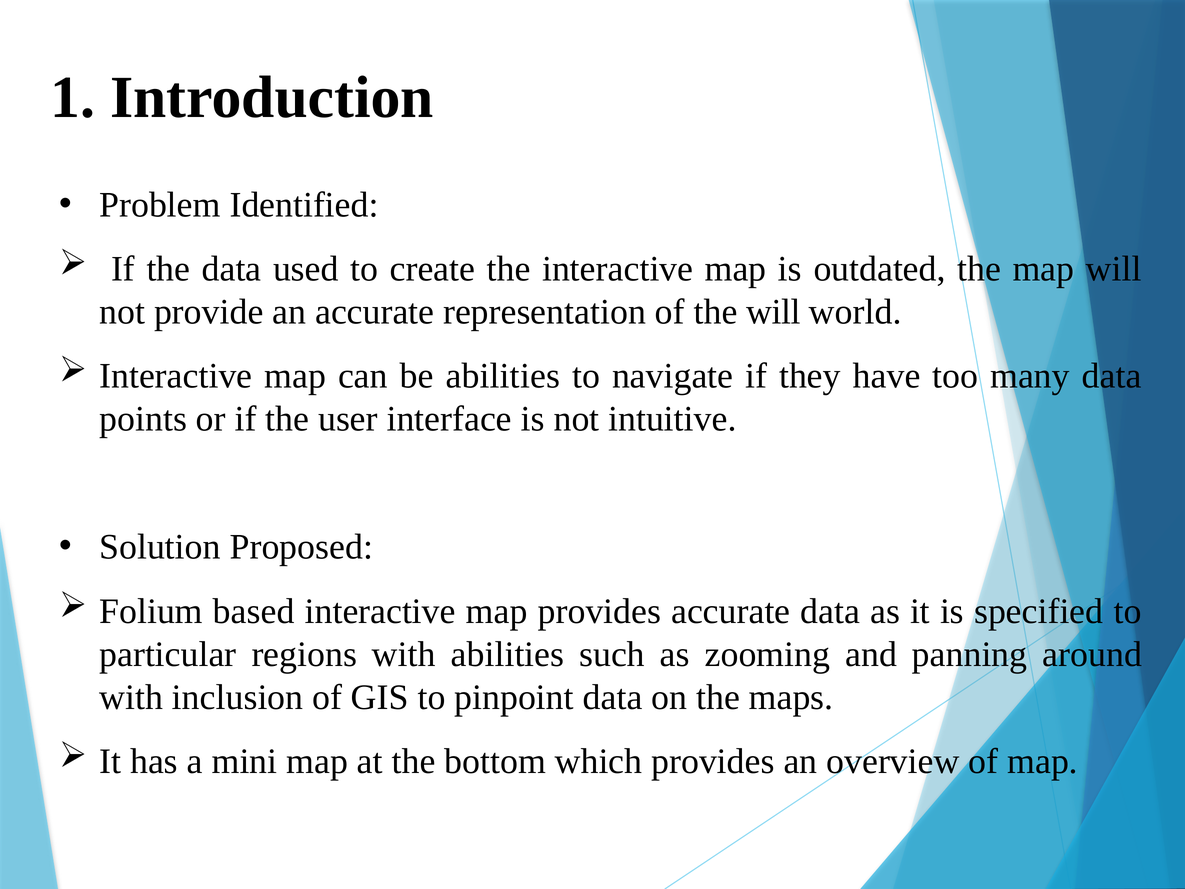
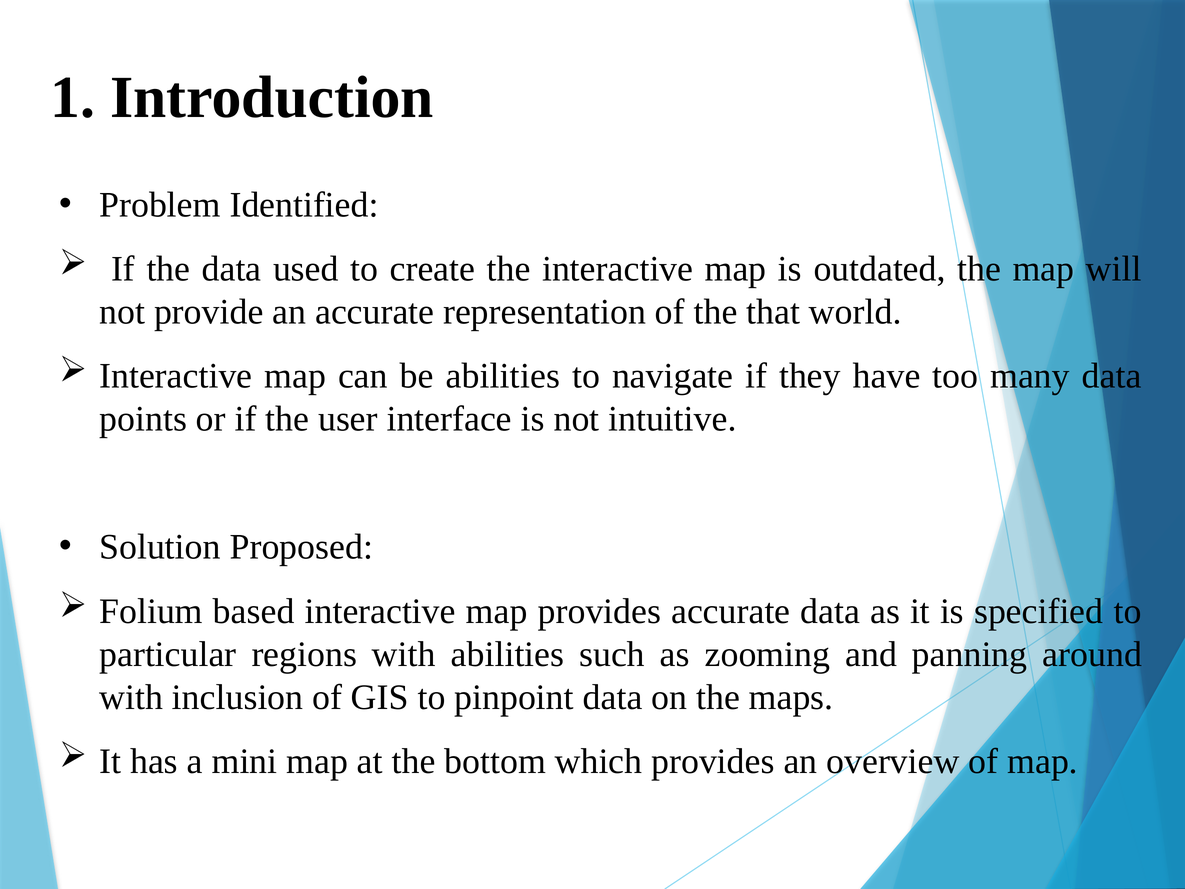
the will: will -> that
